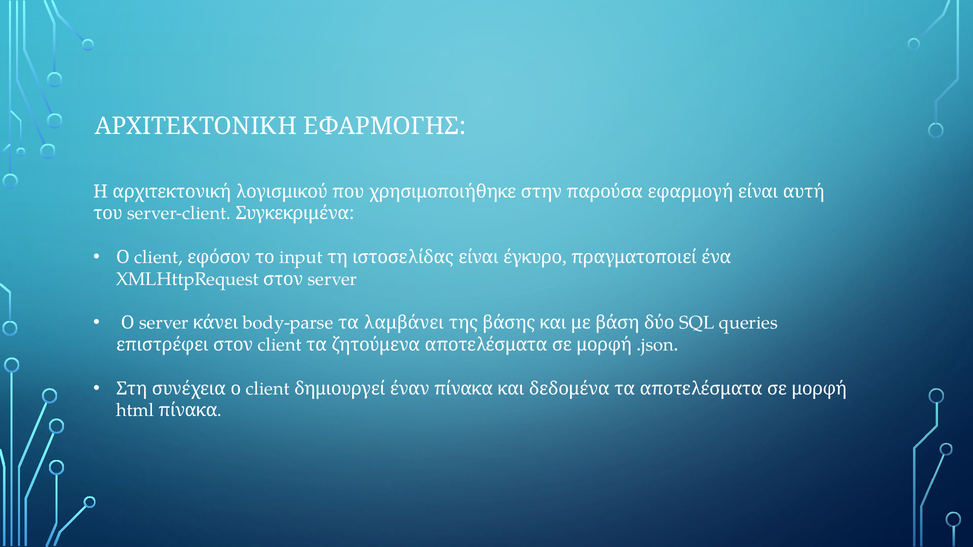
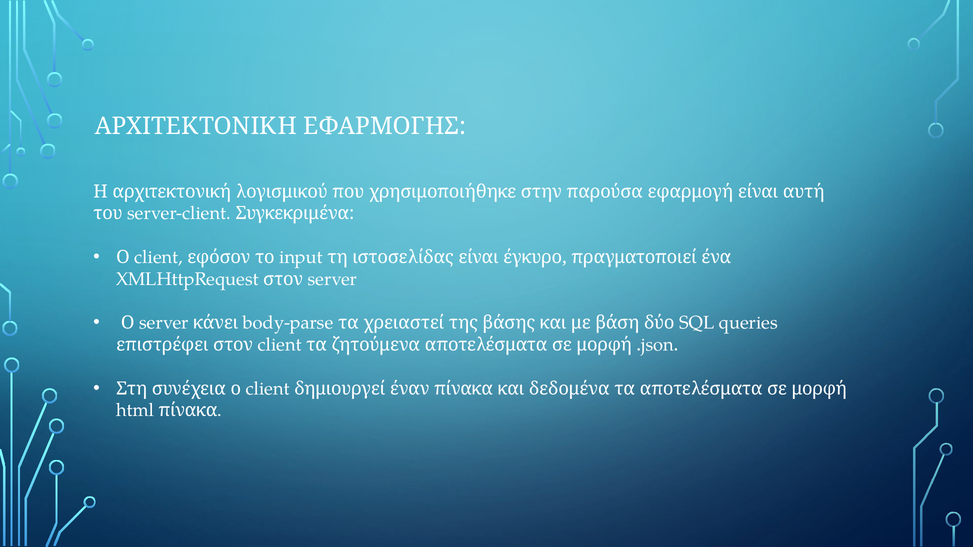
λαμβάνει: λαμβάνει -> χρειαστεί
